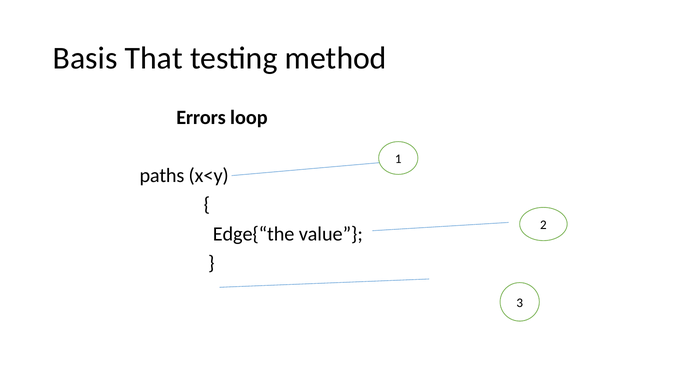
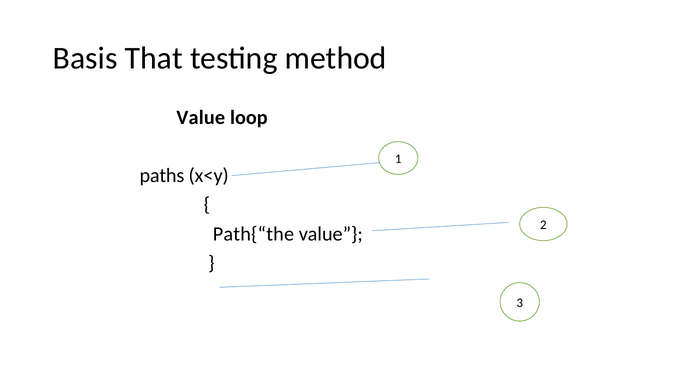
Errors at (201, 117): Errors -> Value
Edge{“the: Edge{“the -> Path{“the
